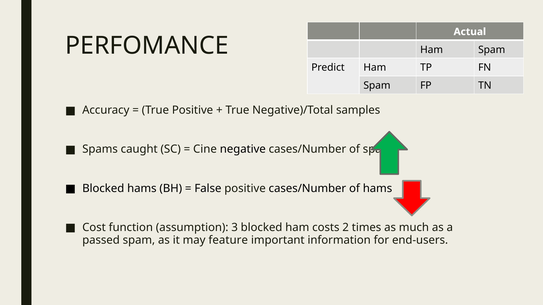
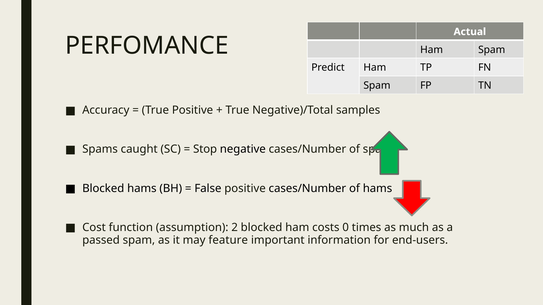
Cine: Cine -> Stop
3: 3 -> 2
2: 2 -> 0
